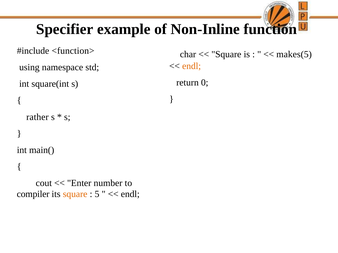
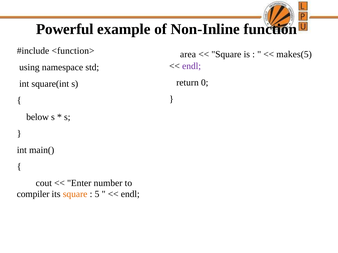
Specifier: Specifier -> Powerful
char: char -> area
endl at (192, 66) colour: orange -> purple
rather: rather -> below
